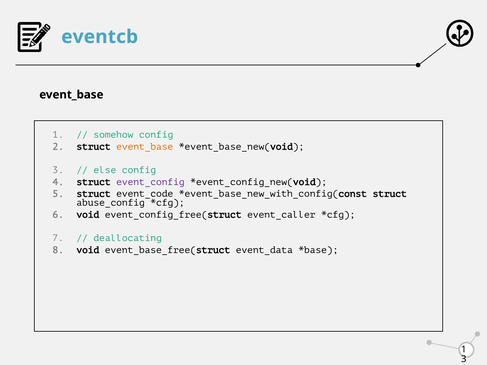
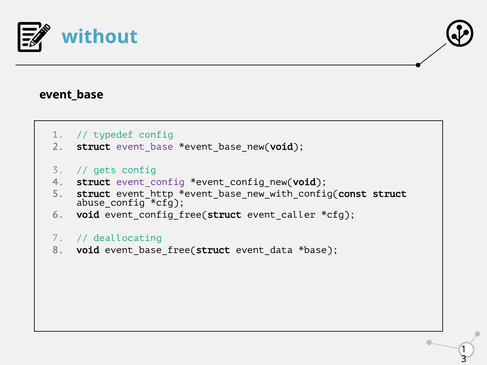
eventcb: eventcb -> without
somehow: somehow -> typedef
event_base at (145, 147) colour: orange -> purple
else: else -> gets
event_code: event_code -> event_http
